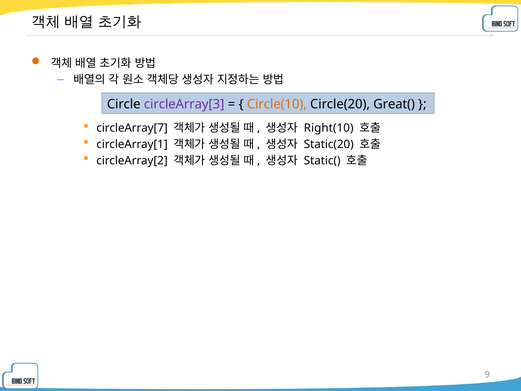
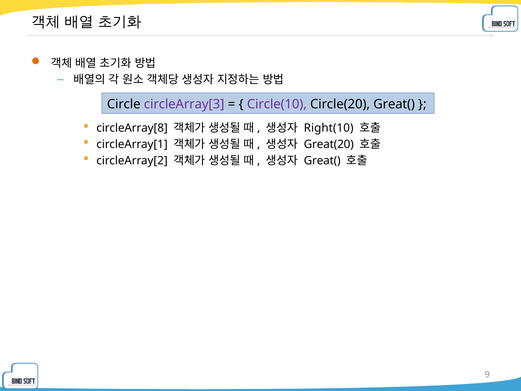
Circle(10 colour: orange -> purple
circleArray[7: circleArray[7 -> circleArray[8
Static(20: Static(20 -> Great(20
Static( at (322, 161): Static( -> Great(
